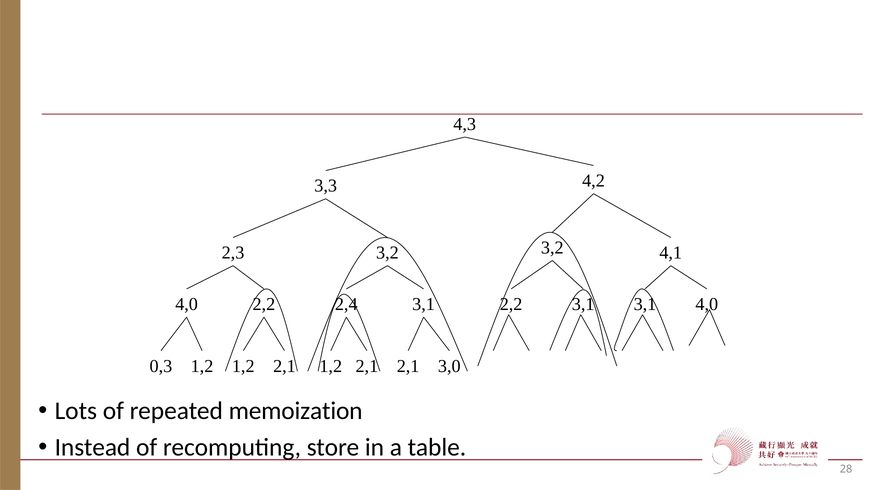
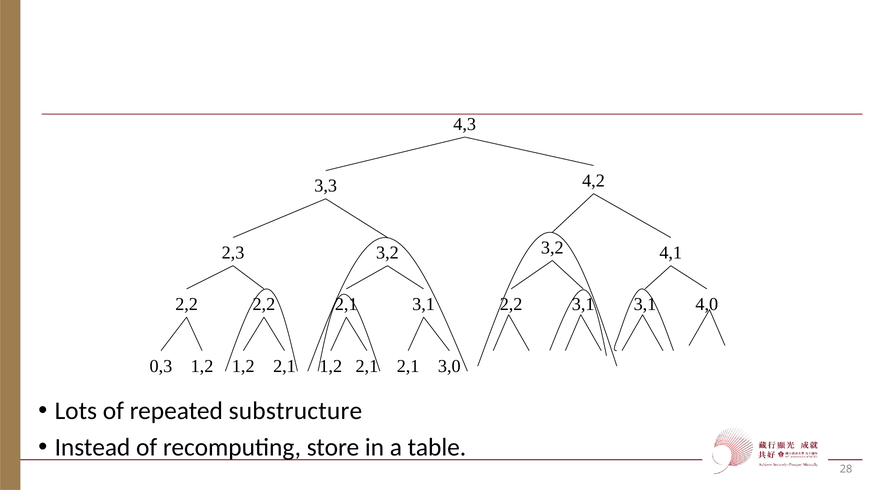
4,0 at (187, 305): 4,0 -> 2,2
2,4 at (346, 305): 2,4 -> 2,1
memoization: memoization -> substructure
